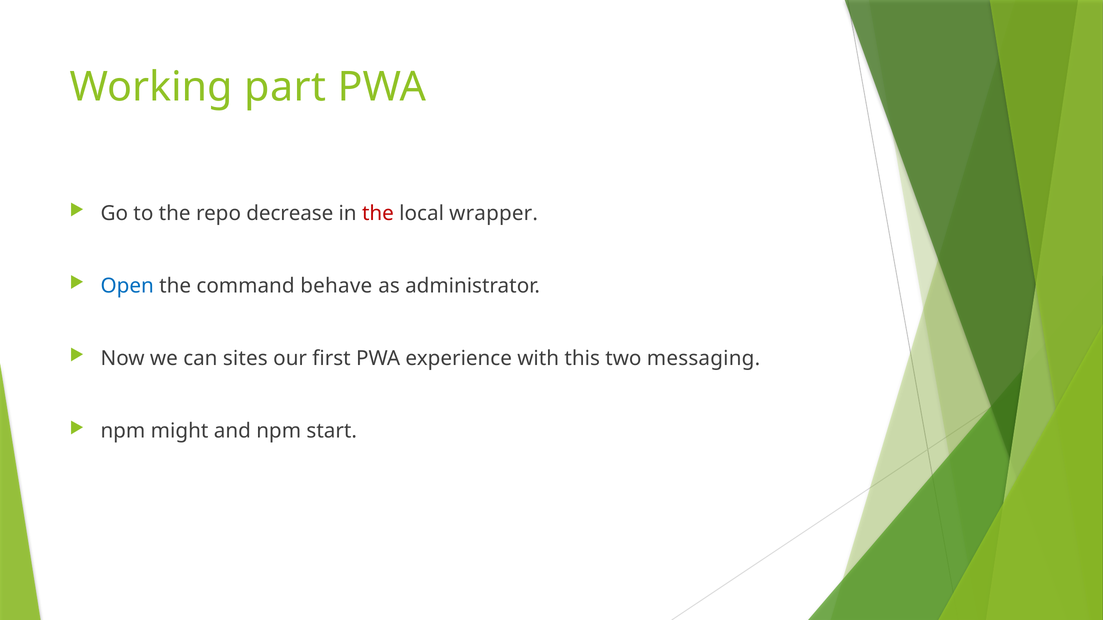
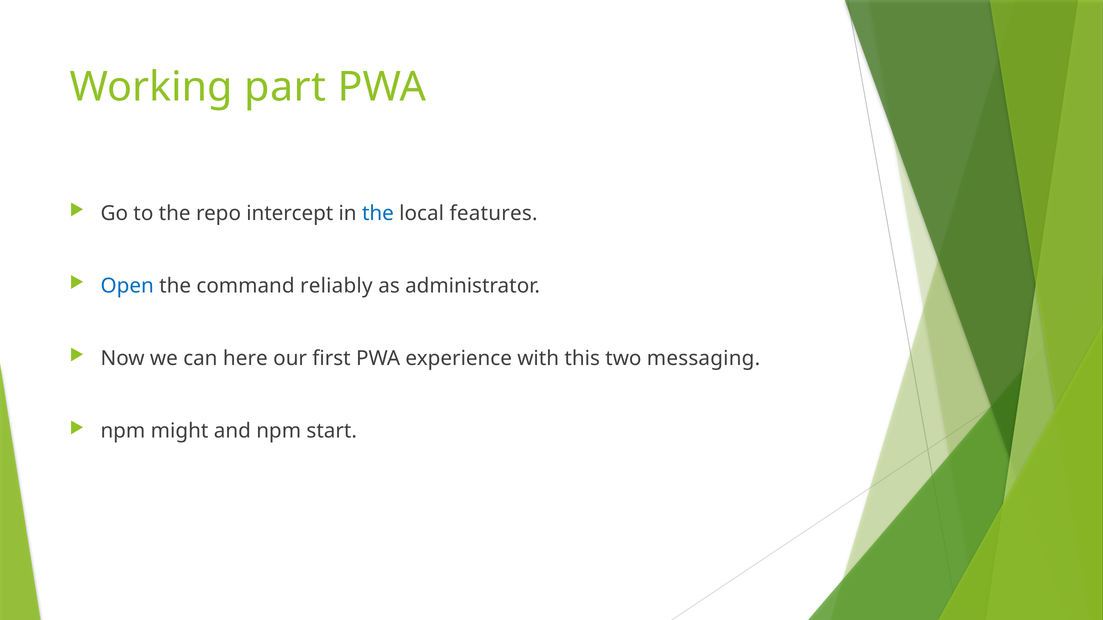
decrease: decrease -> intercept
the at (378, 213) colour: red -> blue
wrapper: wrapper -> features
behave: behave -> reliably
sites: sites -> here
